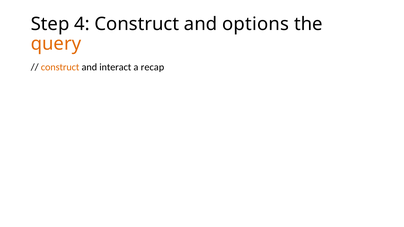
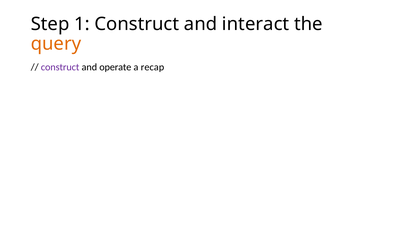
4: 4 -> 1
options: options -> interact
construct at (60, 67) colour: orange -> purple
interact: interact -> operate
